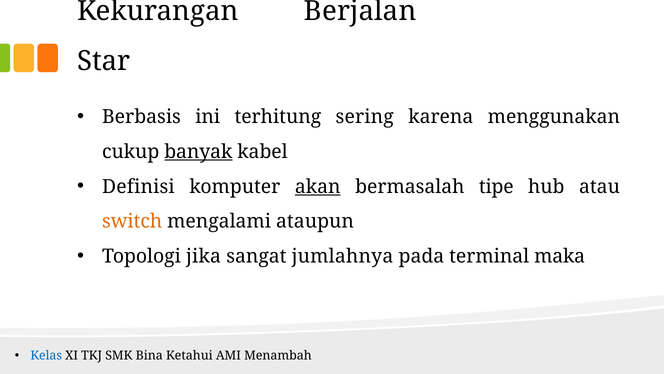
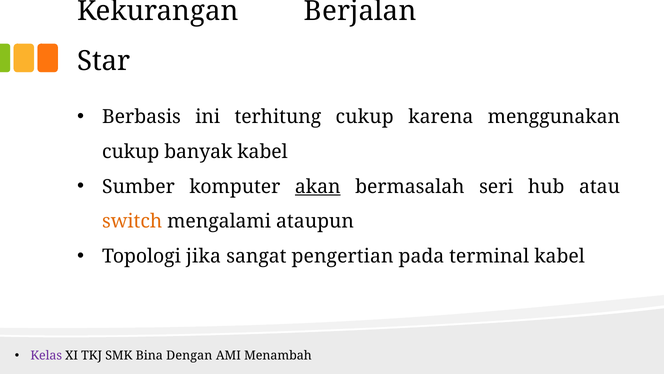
terhitung sering: sering -> cukup
banyak underline: present -> none
Definisi: Definisi -> Sumber
tipe: tipe -> seri
jumlahnya: jumlahnya -> pengertian
terminal maka: maka -> kabel
Kelas colour: blue -> purple
Ketahui: Ketahui -> Dengan
